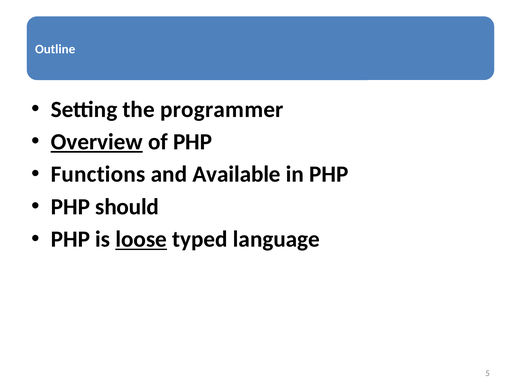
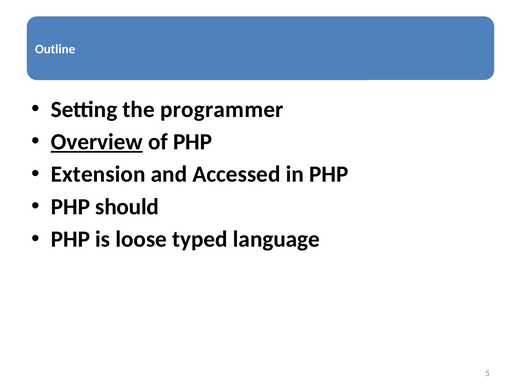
Functions: Functions -> Extension
Available: Available -> Accessed
loose underline: present -> none
